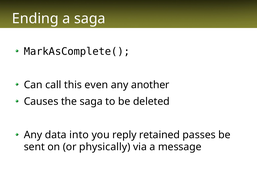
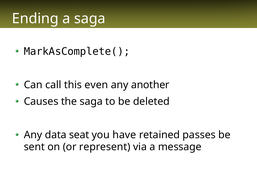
into: into -> seat
reply: reply -> have
physically: physically -> represent
